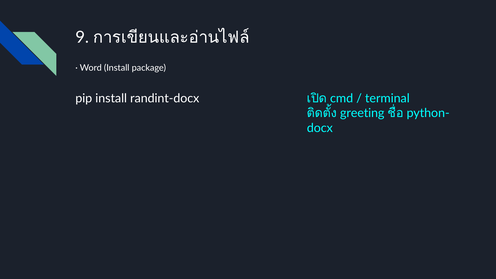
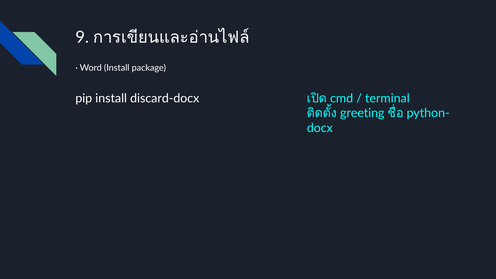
randint-docx: randint-docx -> discard-docx
